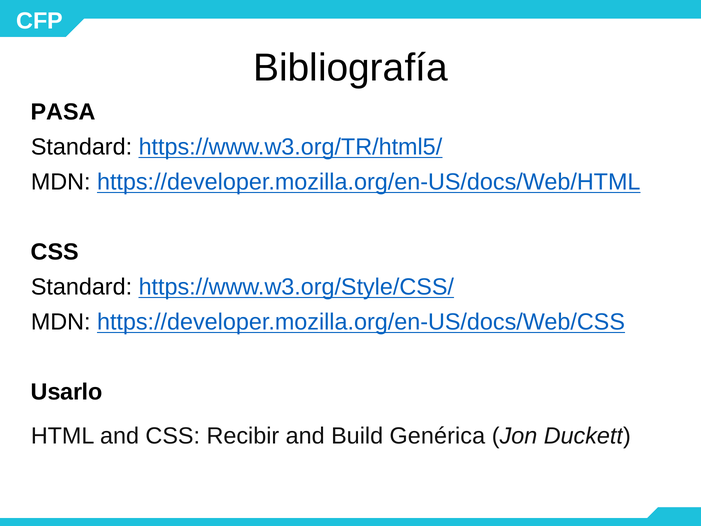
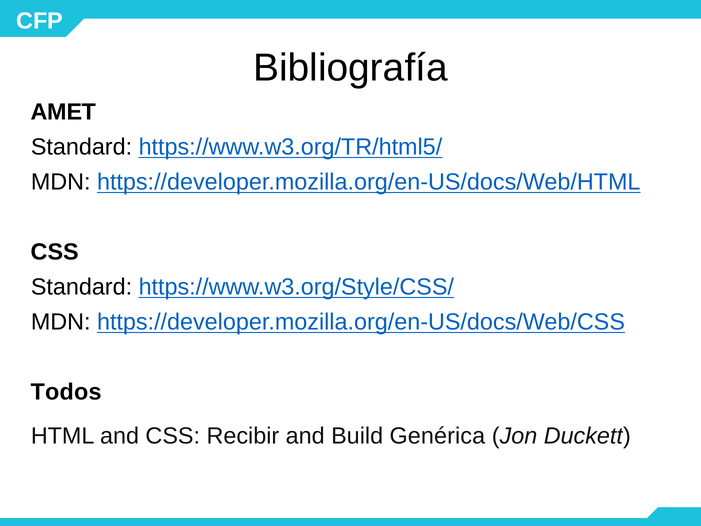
PASA: PASA -> AMET
Usarlo: Usarlo -> Todos
